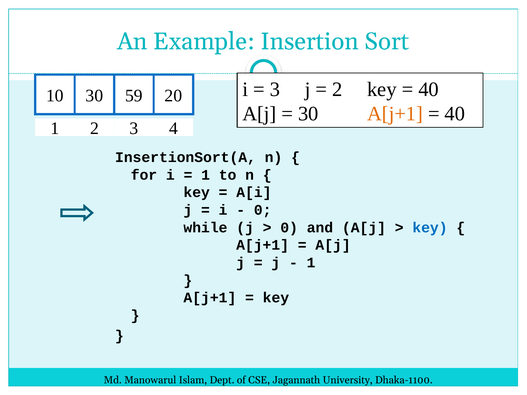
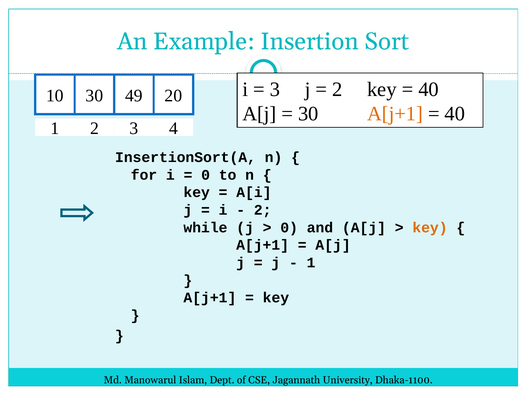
59: 59 -> 49
1 at (206, 175): 1 -> 0
0 at (263, 210): 0 -> 2
key at (430, 228) colour: blue -> orange
